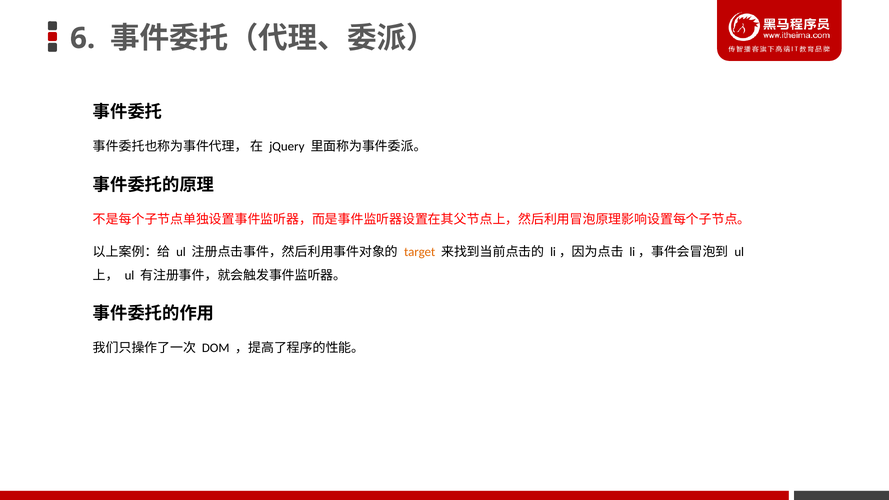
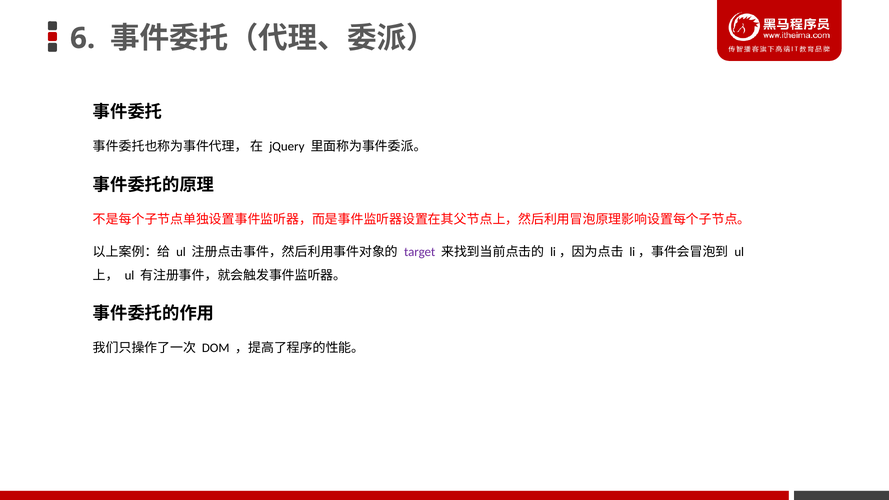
target colour: orange -> purple
